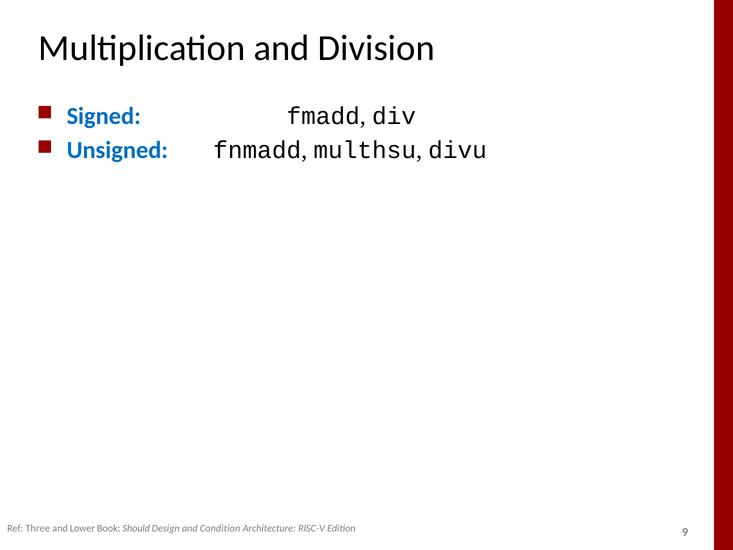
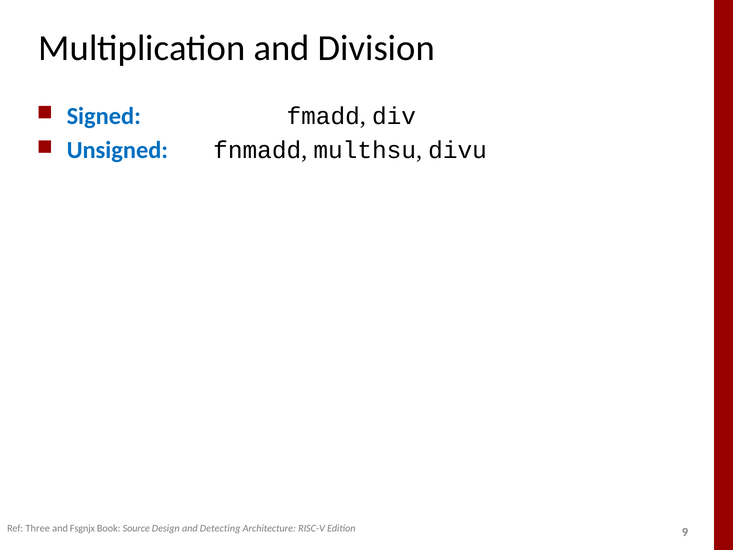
Lower: Lower -> Fsgnjx
Should: Should -> Source
Condition: Condition -> Detecting
